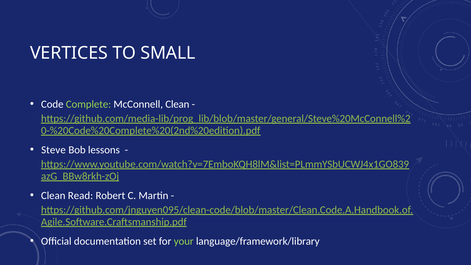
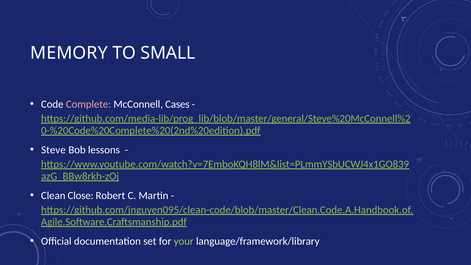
VERTICES: VERTICES -> MEMORY
Complete colour: light green -> pink
McConnell Clean: Clean -> Cases
Read: Read -> Close
